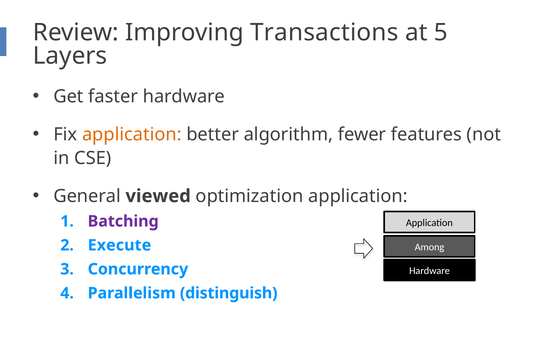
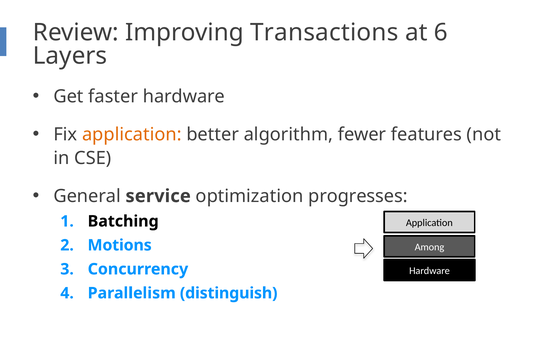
5: 5 -> 6
viewed: viewed -> service
optimization application: application -> progresses
Batching colour: purple -> black
Execute: Execute -> Motions
